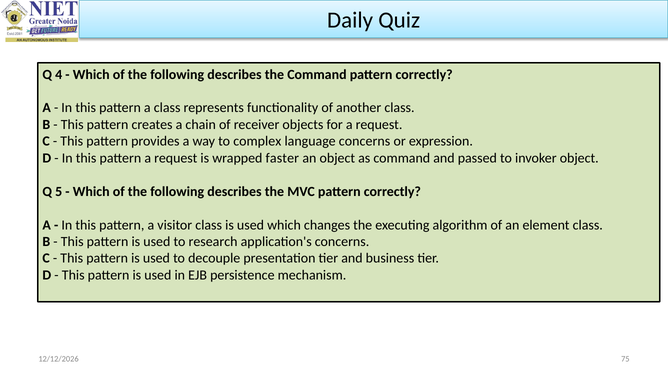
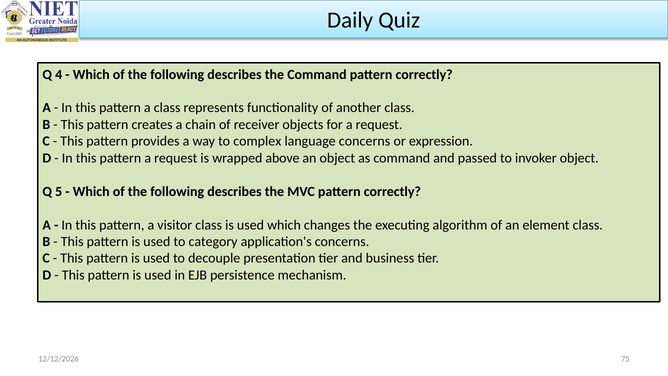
faster: faster -> above
research: research -> category
